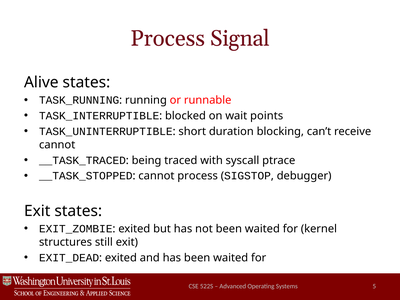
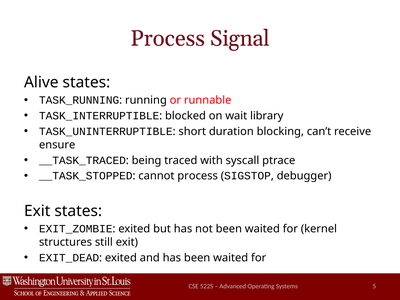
points: points -> library
cannot at (57, 145): cannot -> ensure
